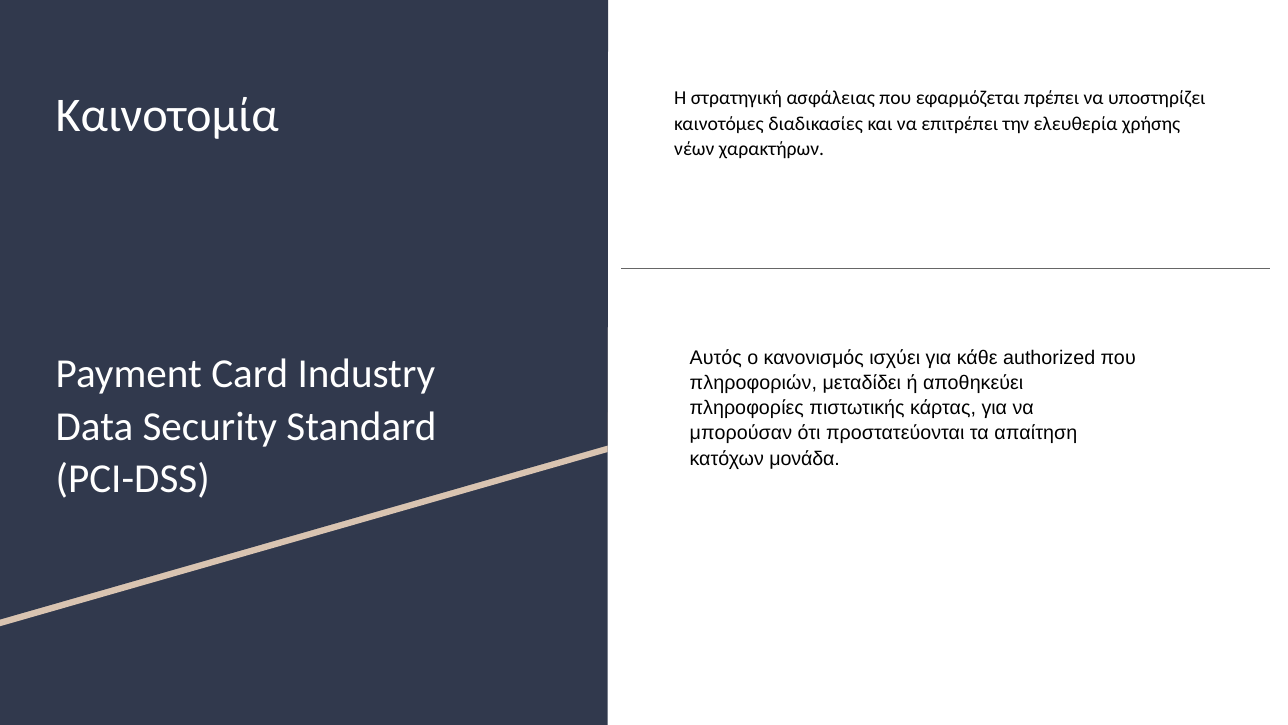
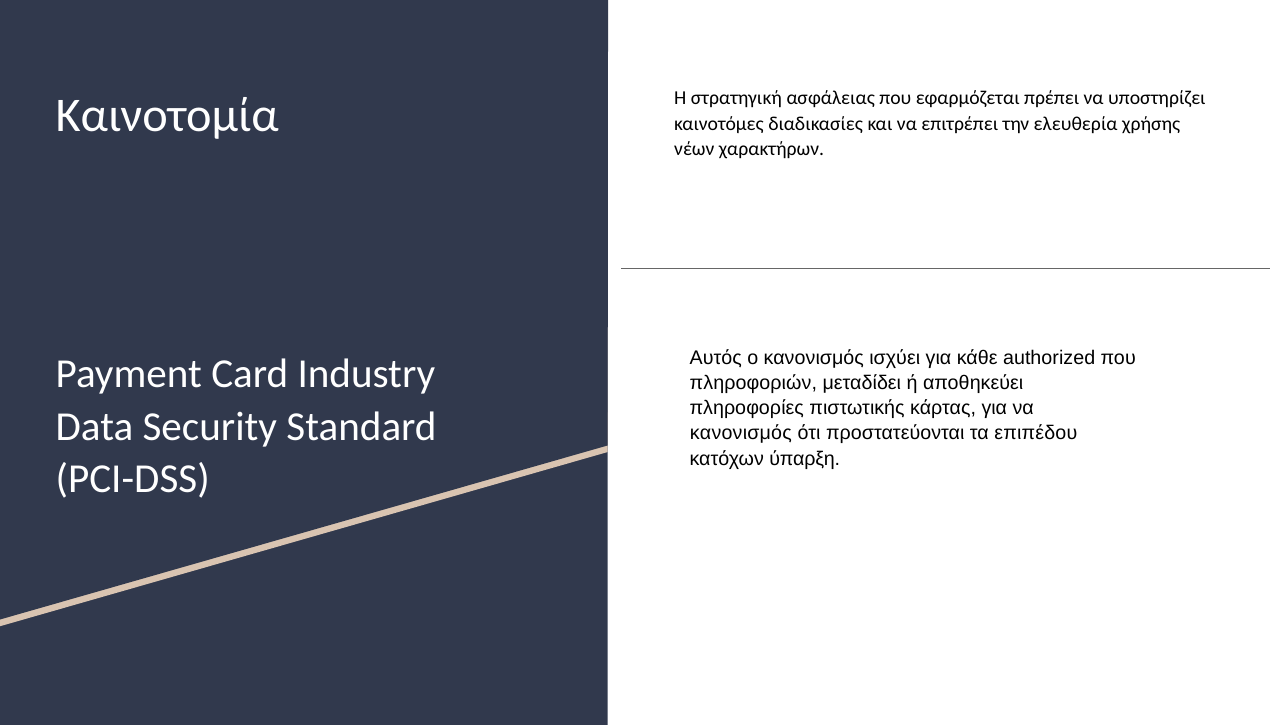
μπορούσαν at (741, 433): μπορούσαν -> κανονισμός
απαίτηση: απαίτηση -> επιπέδου
μονάδα: μονάδα -> ύπαρξη
